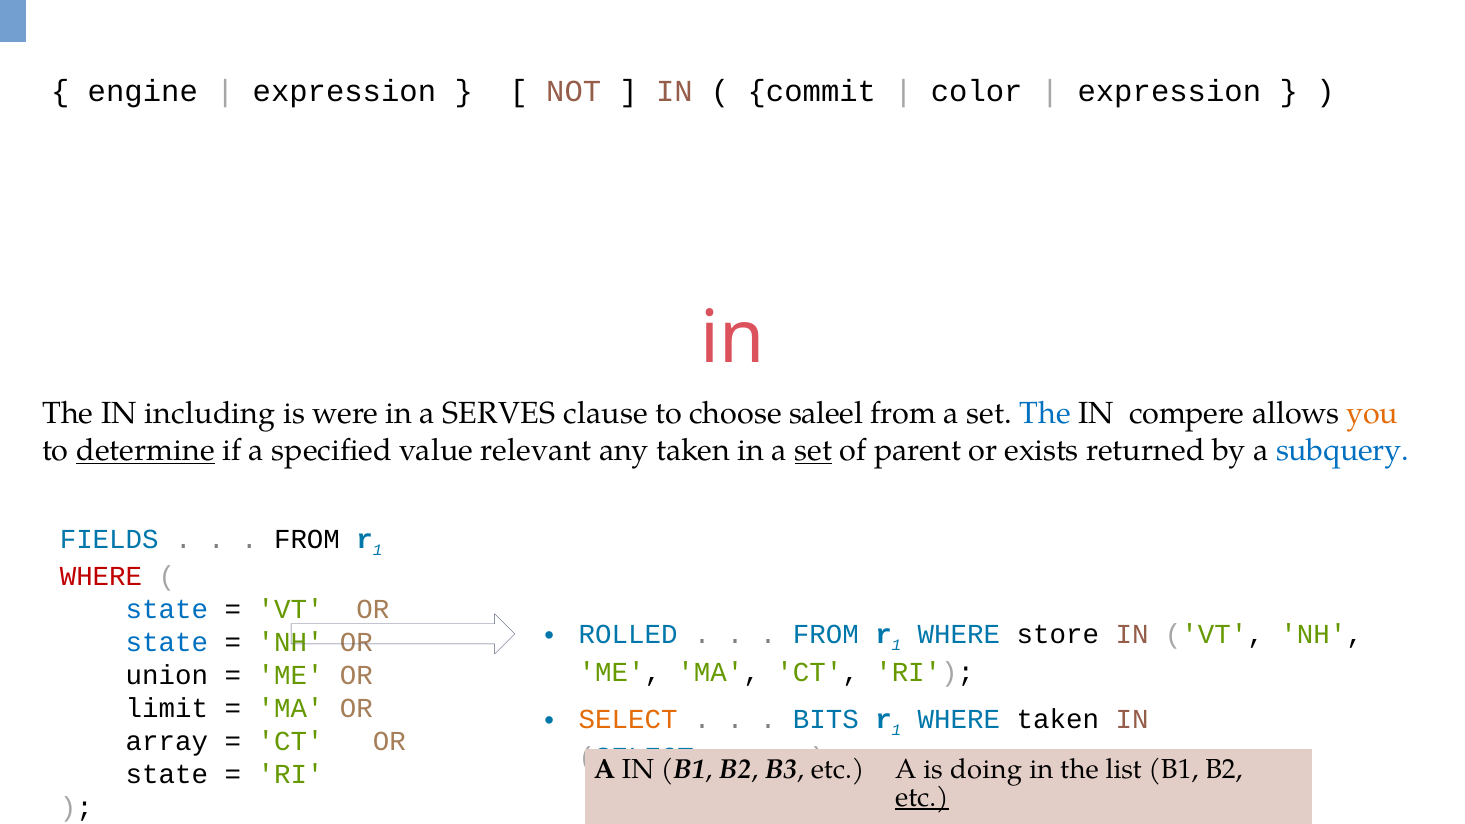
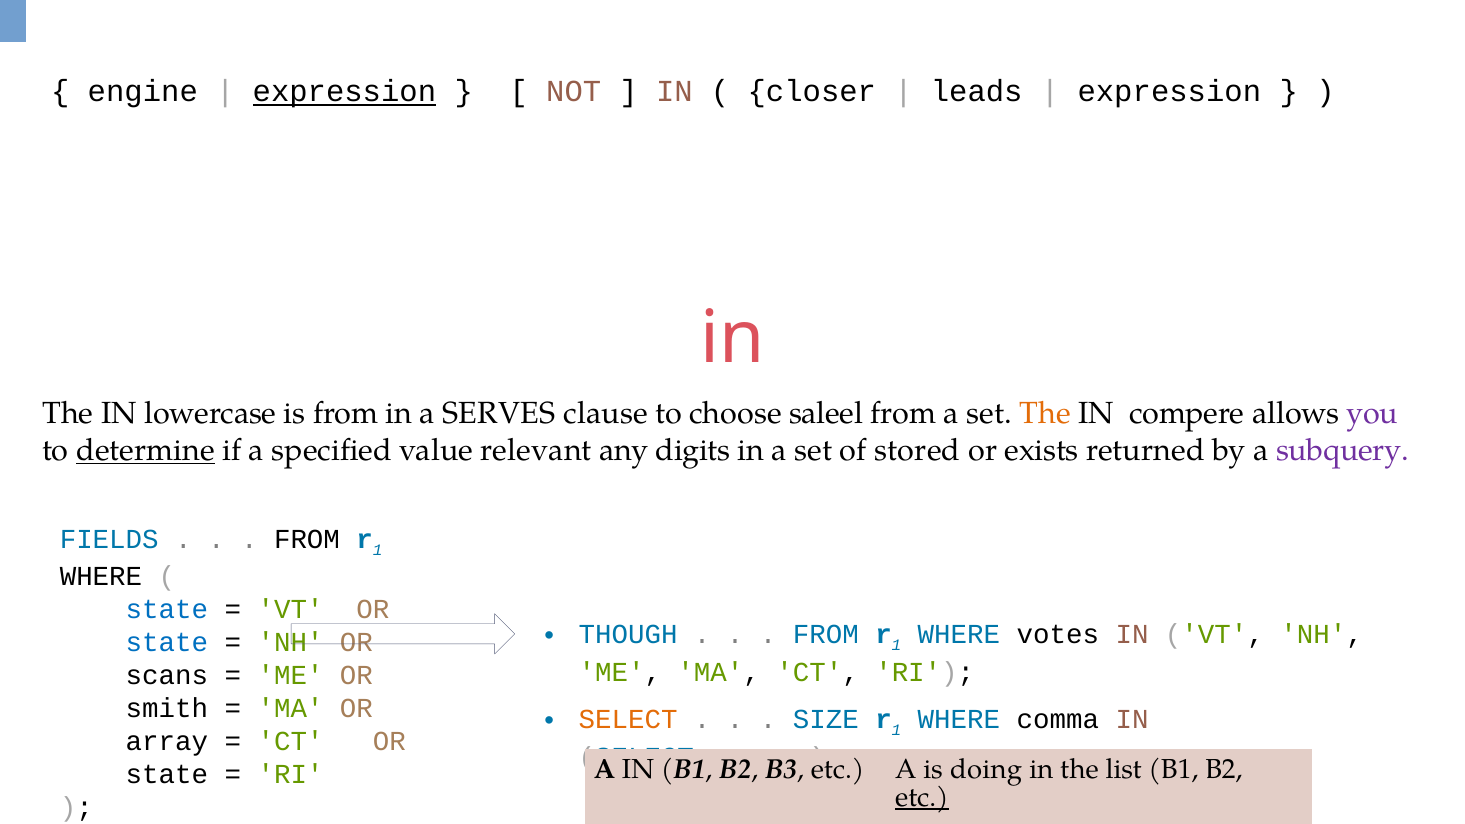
expression at (344, 92) underline: none -> present
commit: commit -> closer
color: color -> leads
including: including -> lowercase
is were: were -> from
The at (1045, 414) colour: blue -> orange
you colour: orange -> purple
any taken: taken -> digits
set at (813, 450) underline: present -> none
parent: parent -> stored
subquery colour: blue -> purple
WHERE at (101, 577) colour: red -> black
ROLLED: ROLLED -> THOUGH
store: store -> votes
union: union -> scans
limit: limit -> smith
BITS: BITS -> SIZE
WHERE taken: taken -> comma
